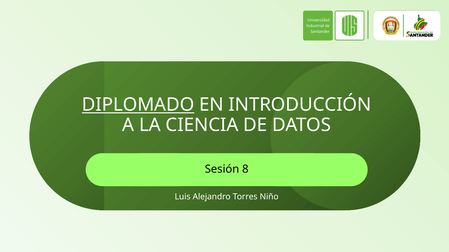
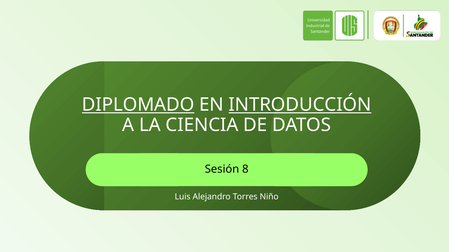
INTRODUCCIÓN underline: none -> present
